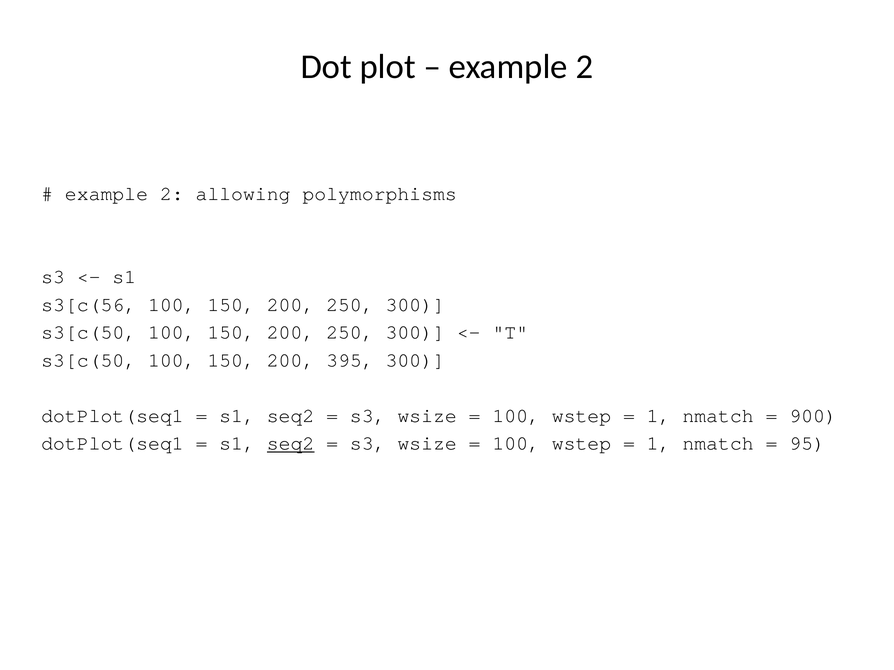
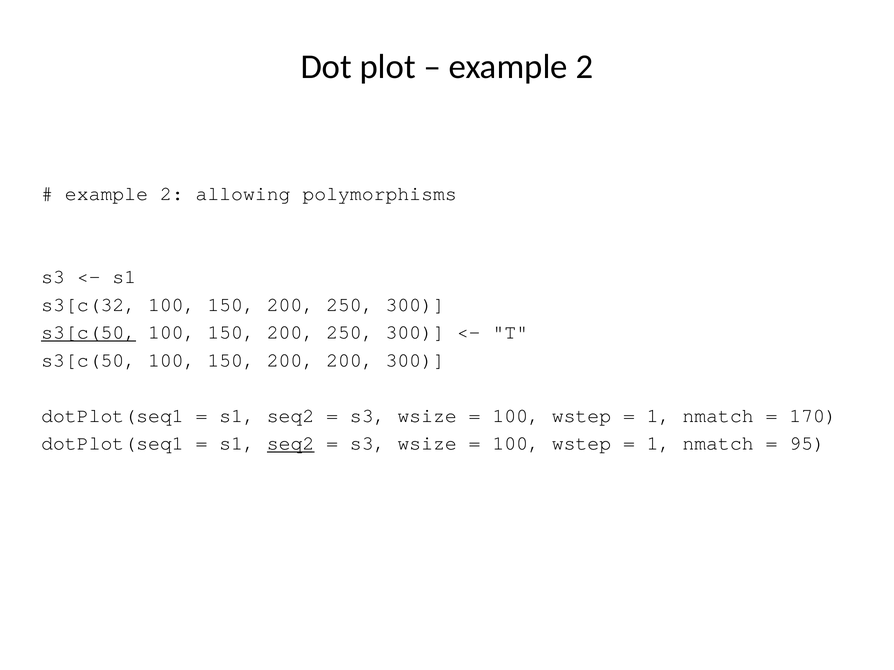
s3[c(56: s3[c(56 -> s3[c(32
s3[c(50 at (89, 333) underline: none -> present
200 395: 395 -> 200
900: 900 -> 170
